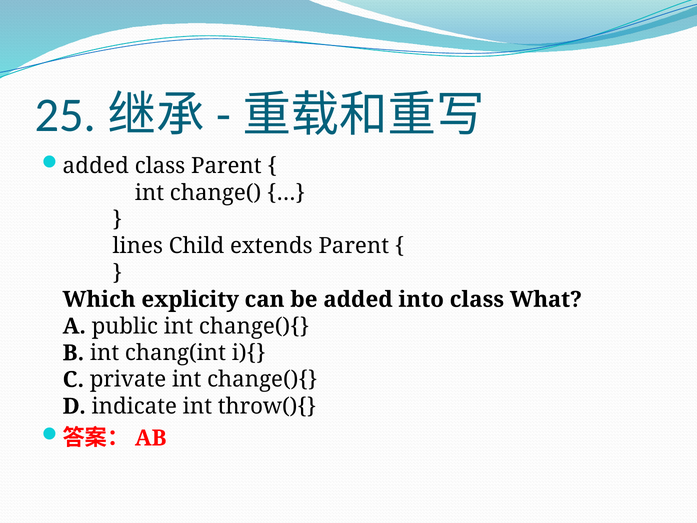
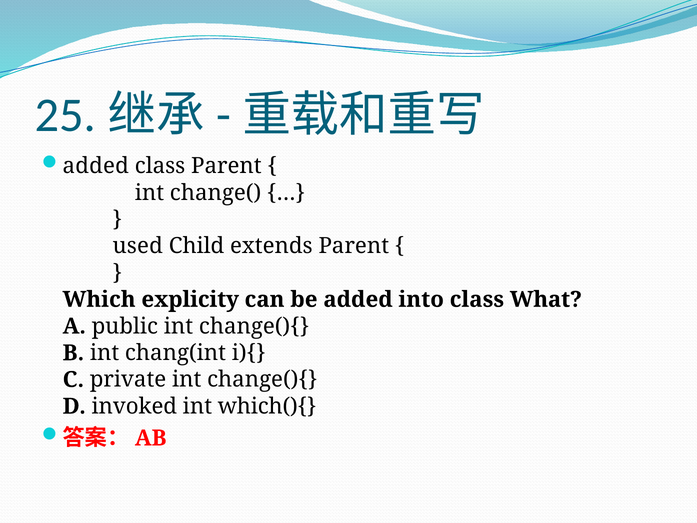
lines: lines -> used
indicate: indicate -> invoked
throw(){: throw(){ -> which(){
